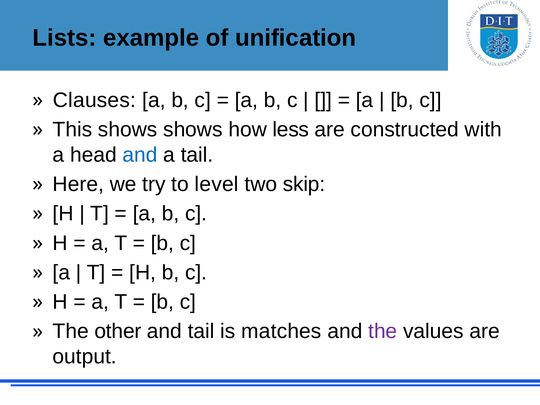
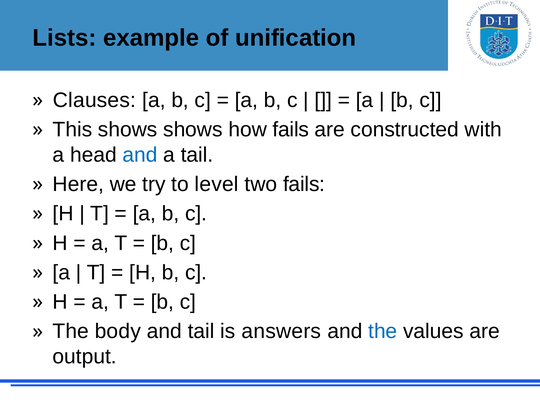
how less: less -> fails
two skip: skip -> fails
other: other -> body
matches: matches -> answers
the at (383, 331) colour: purple -> blue
